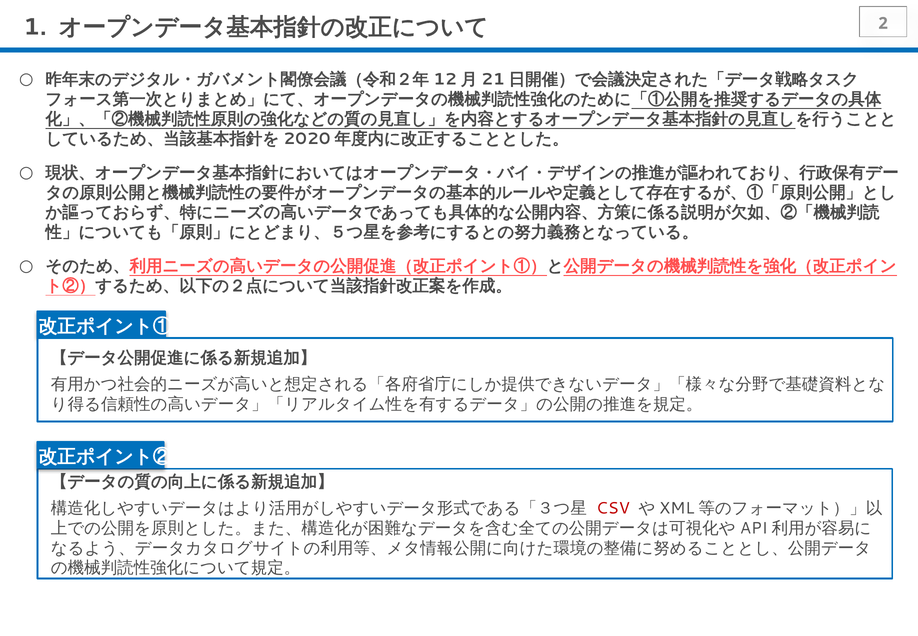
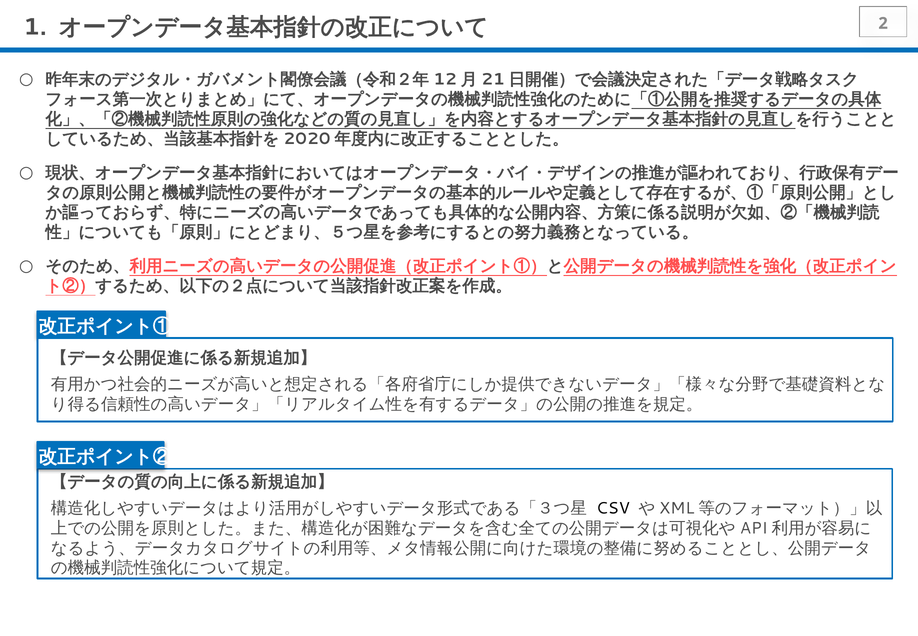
CSV colour: red -> black
